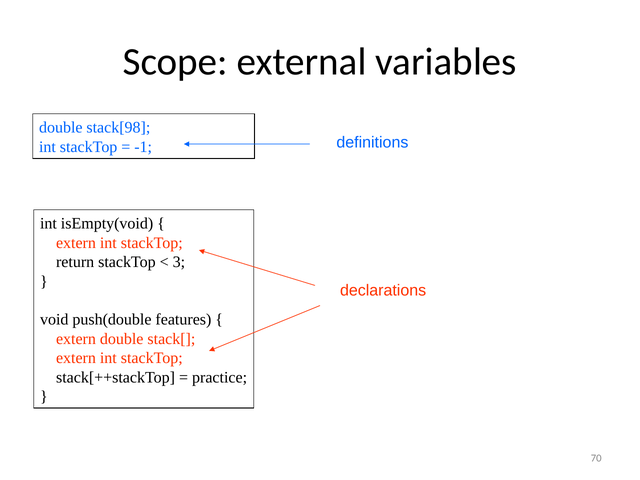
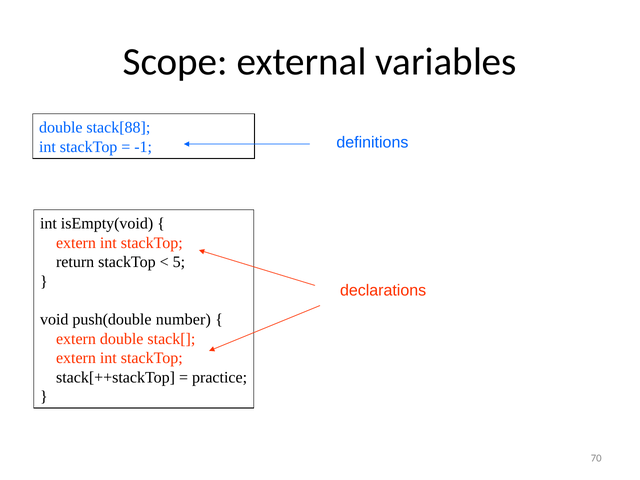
stack[98: stack[98 -> stack[88
3: 3 -> 5
features: features -> number
